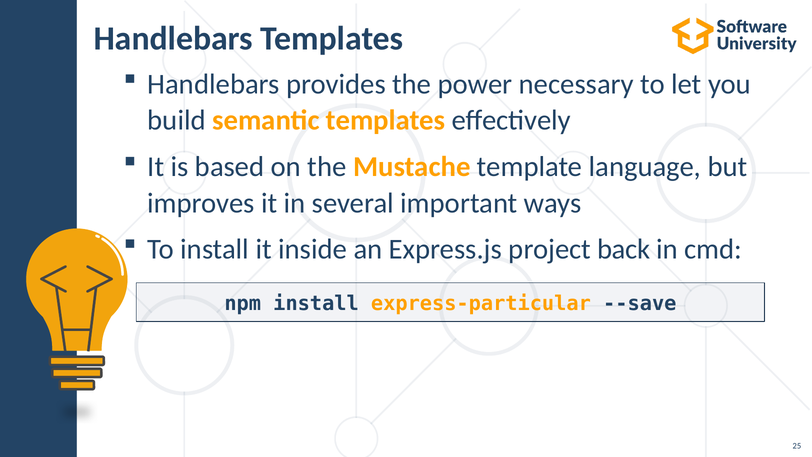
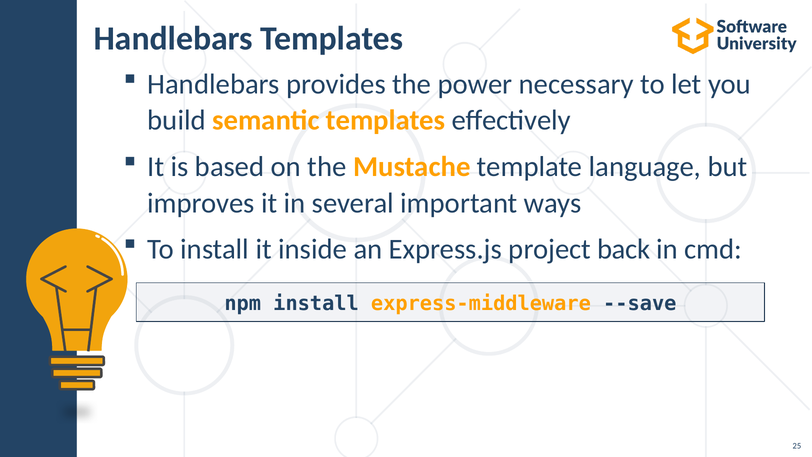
express-particular: express-particular -> express-middleware
